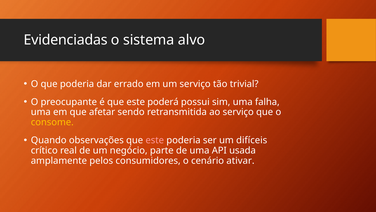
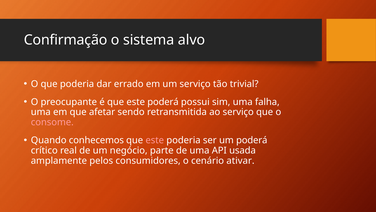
Evidenciadas: Evidenciadas -> Confirmação
consome colour: yellow -> pink
observações: observações -> conhecemos
um difíceis: difíceis -> poderá
